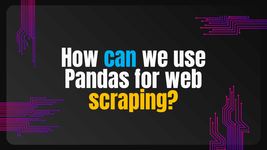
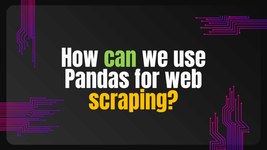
can colour: light blue -> light green
